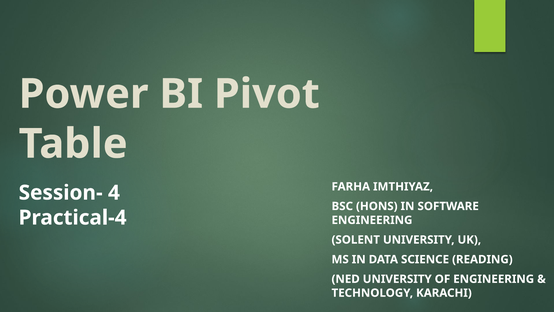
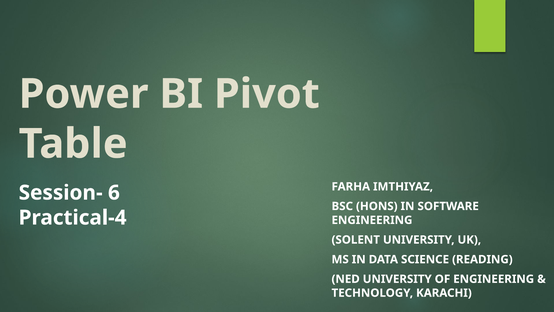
4: 4 -> 6
